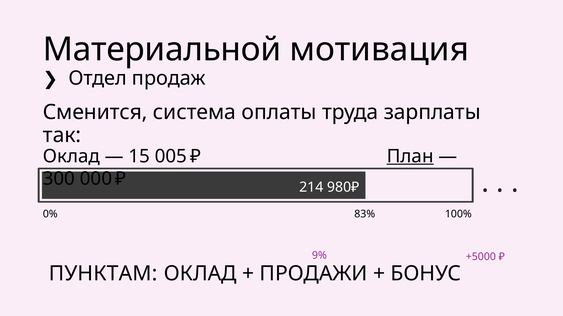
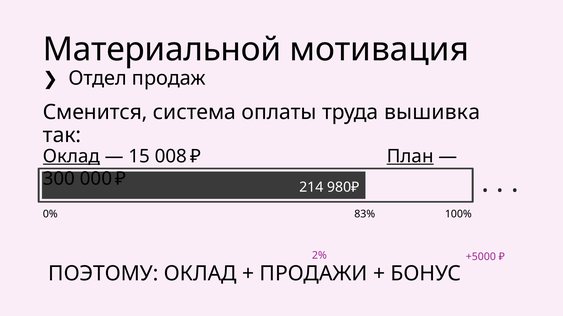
зарплаты: зарплаты -> вышивка
Оклад at (71, 157) underline: none -> present
005: 005 -> 008
9%: 9% -> 2%
ПУНКТАМ: ПУНКТАМ -> ПОЭТОМУ
